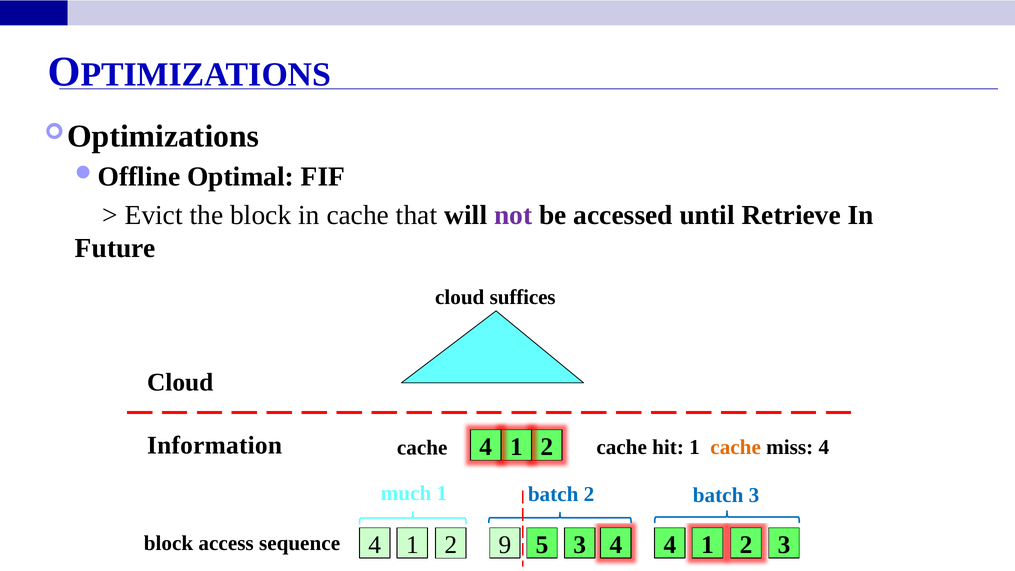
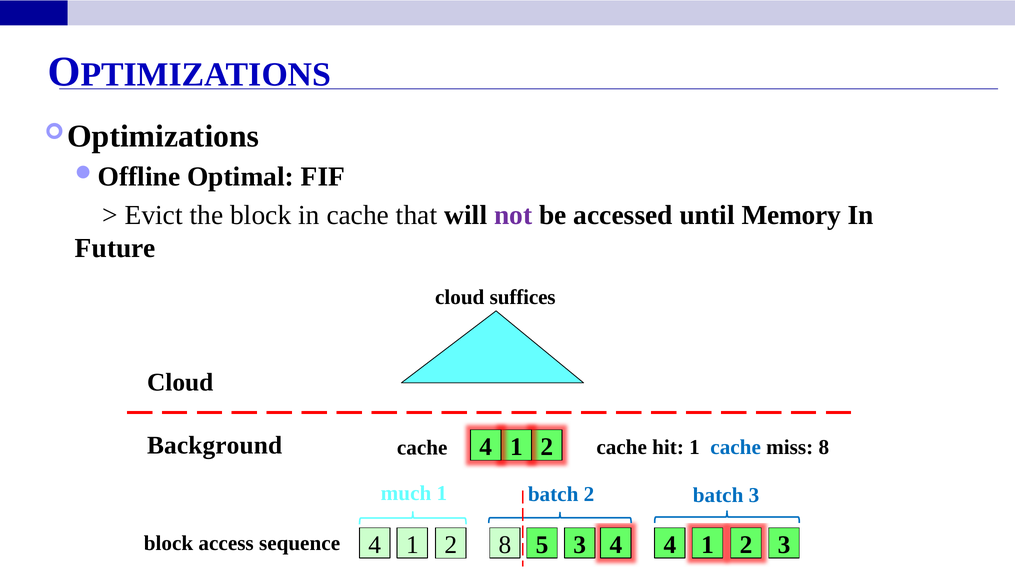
Retrieve: Retrieve -> Memory
Information: Information -> Background
cache at (736, 447) colour: orange -> blue
miss 4: 4 -> 8
1 9: 9 -> 8
